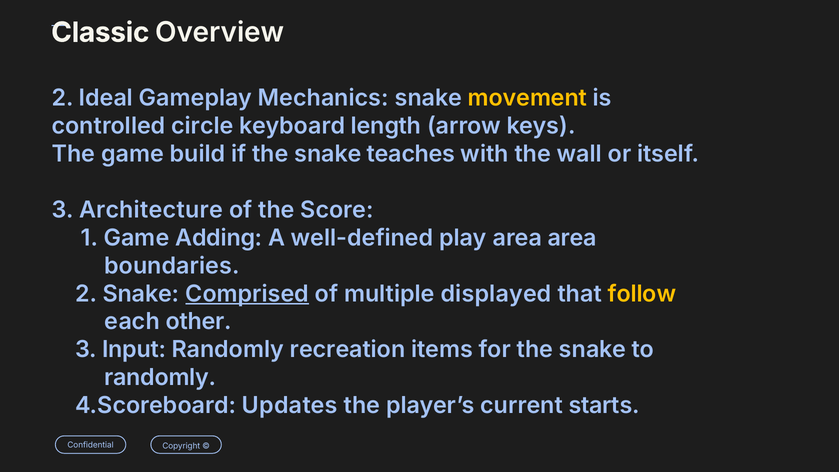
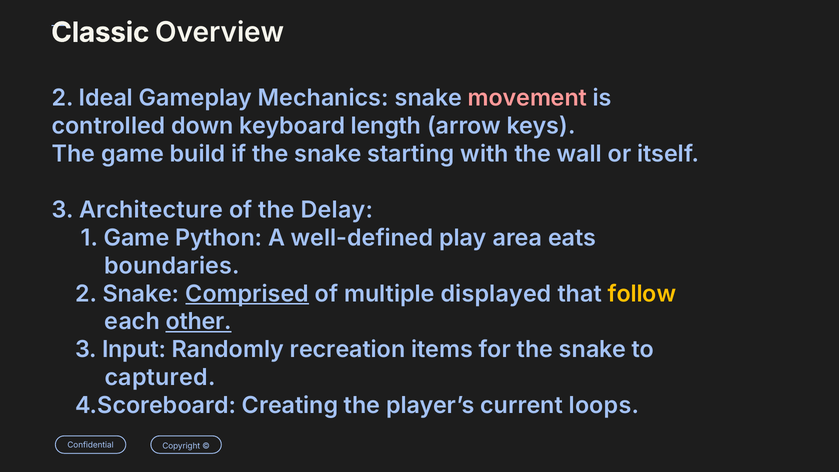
movement colour: yellow -> pink
circle: circle -> down
teaches: teaches -> starting
Score: Score -> Delay
Adding: Adding -> Python
area area: area -> eats
other underline: none -> present
randomly at (160, 378): randomly -> captured
Updates: Updates -> Creating
starts: starts -> loops
